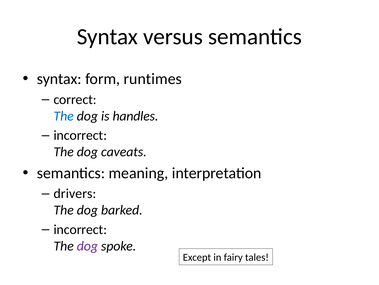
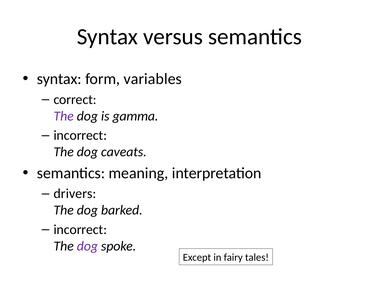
runtimes: runtimes -> variables
The at (64, 116) colour: blue -> purple
handles: handles -> gamma
